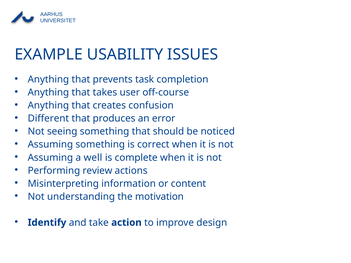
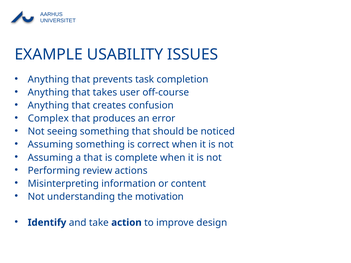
Different: Different -> Complex
a well: well -> that
